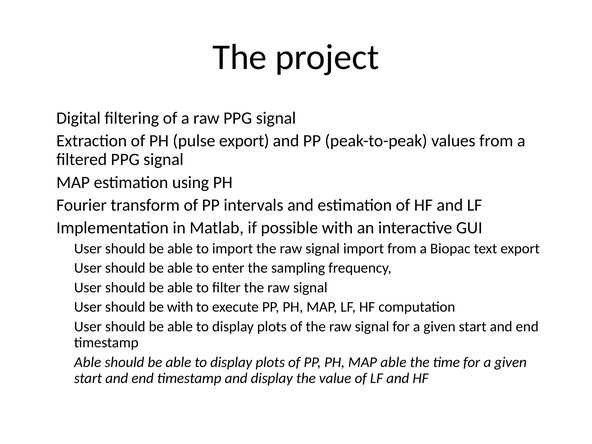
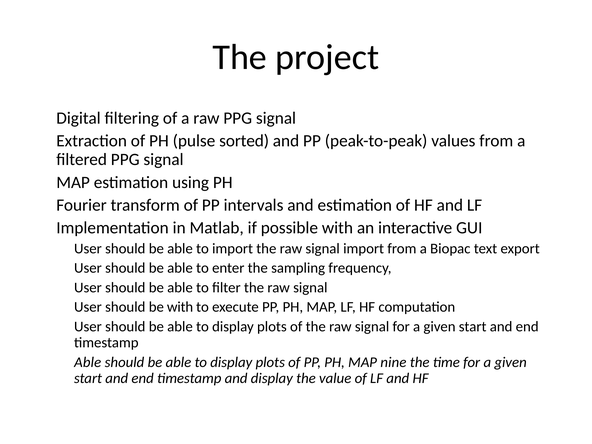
pulse export: export -> sorted
MAP able: able -> nine
